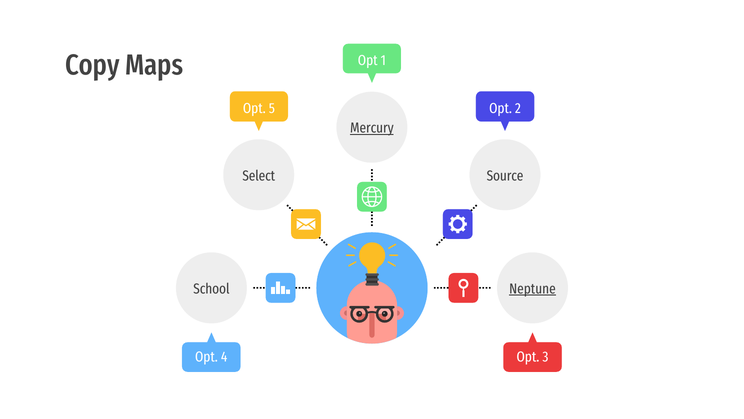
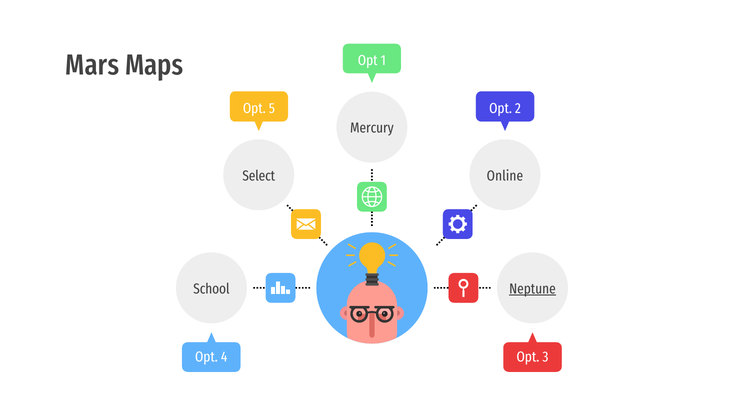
Copy: Copy -> Mars
Mercury underline: present -> none
Source: Source -> Online
